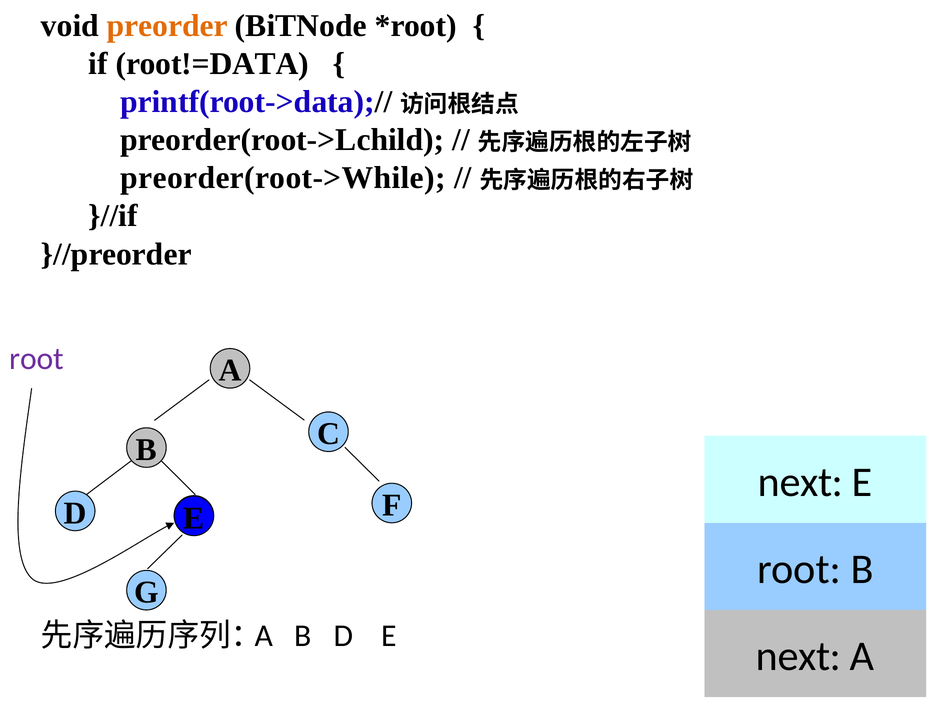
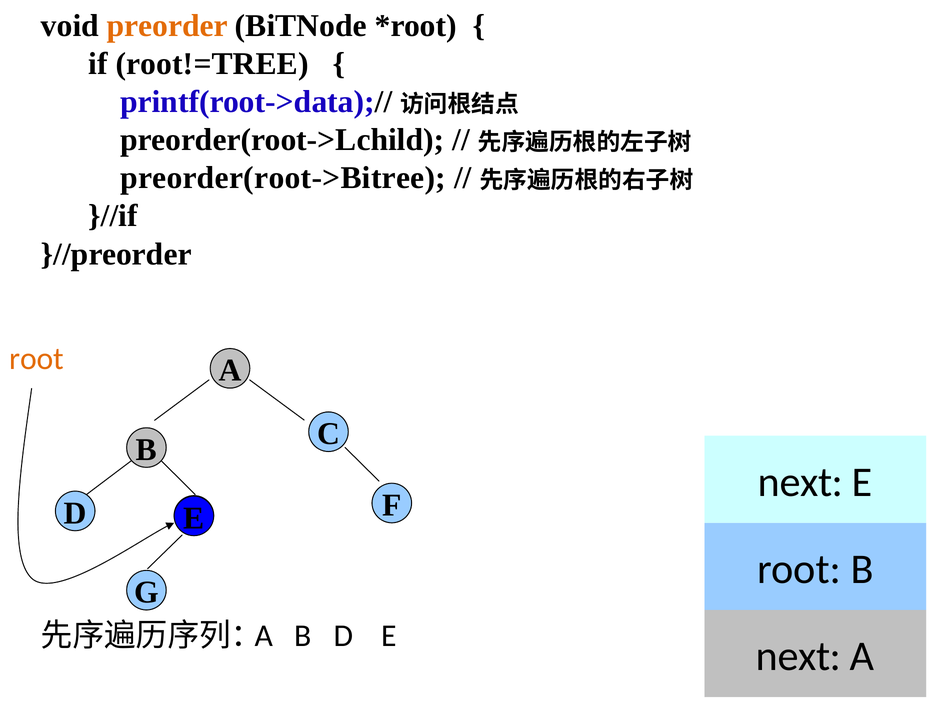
root!=DATA: root!=DATA -> root!=TREE
preorder(root->While: preorder(root->While -> preorder(root->Bitree
root at (37, 358) colour: purple -> orange
